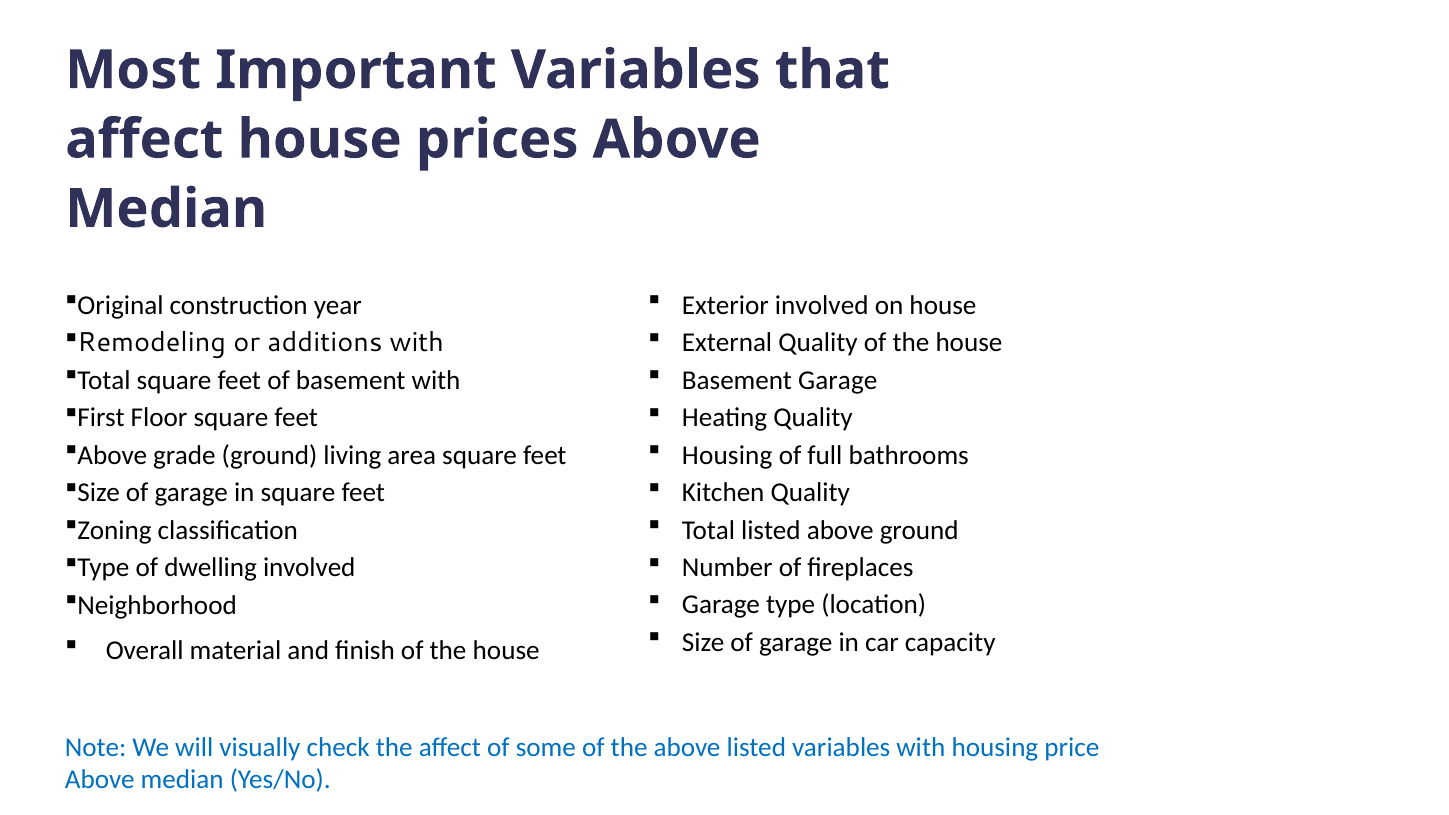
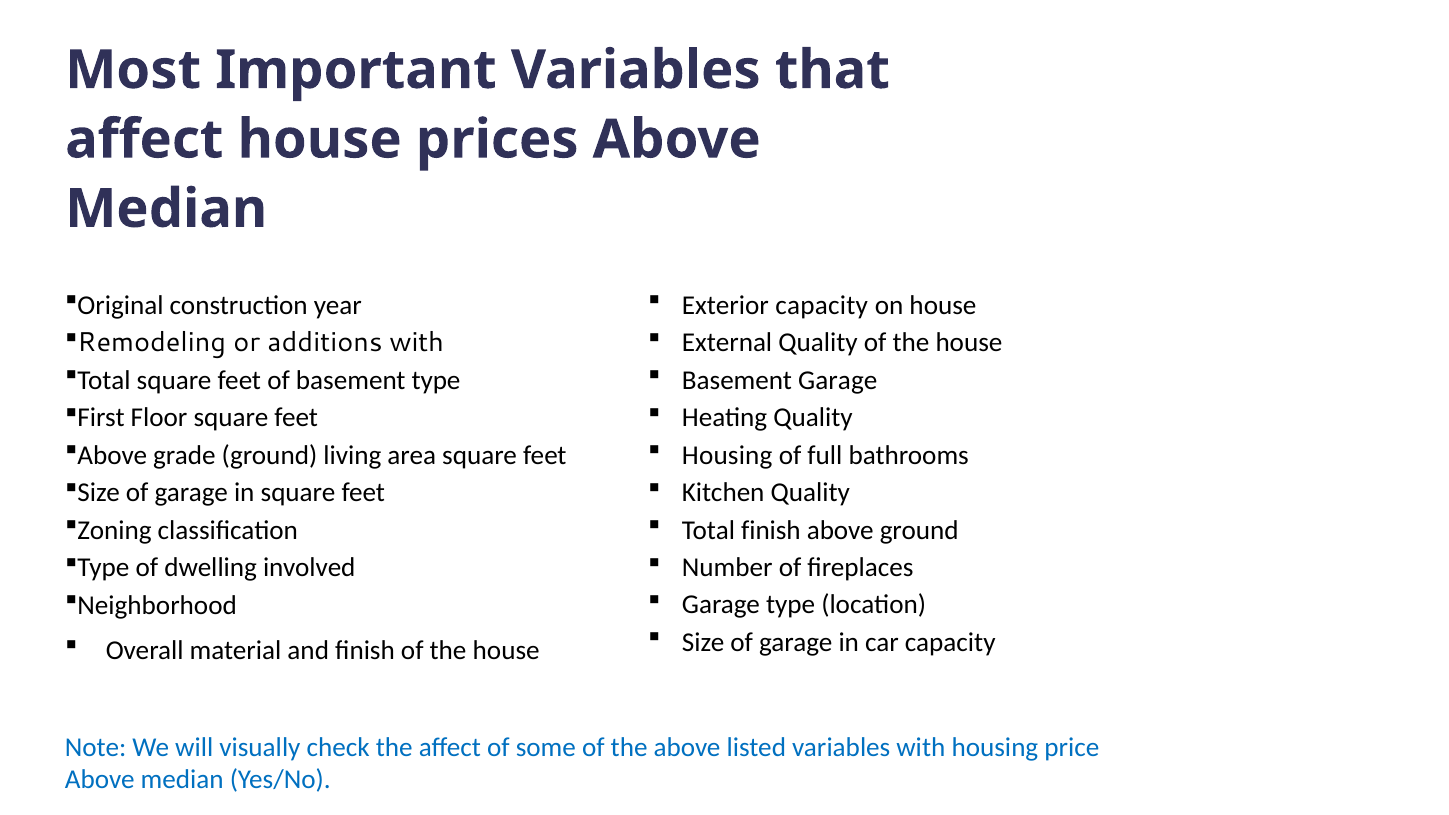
Exterior involved: involved -> capacity
basement with: with -> type
Total listed: listed -> finish
